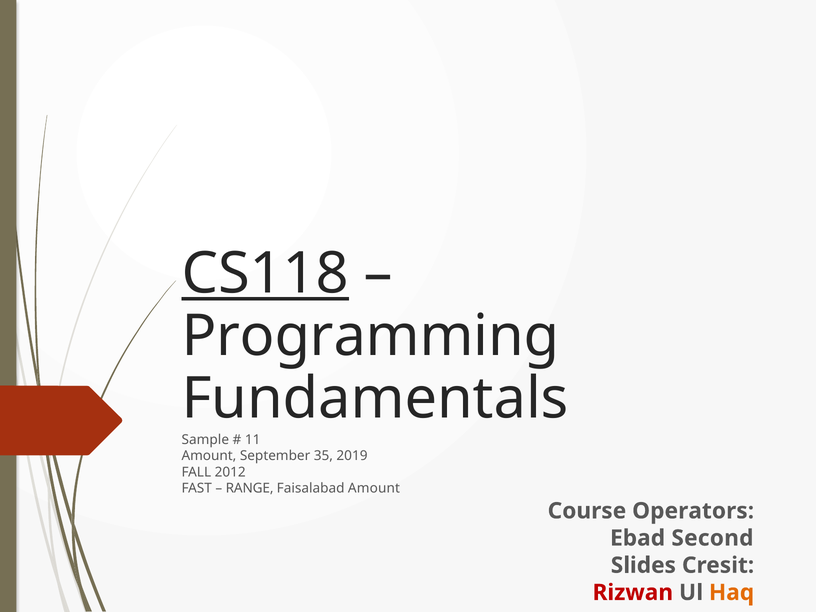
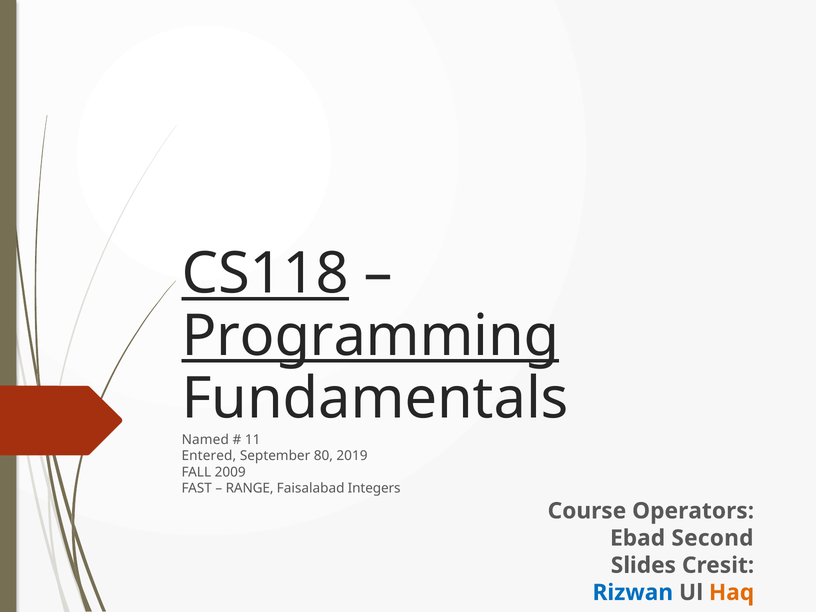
Programming underline: none -> present
Sample: Sample -> Named
Amount at (209, 456): Amount -> Entered
35: 35 -> 80
2012: 2012 -> 2009
Faisalabad Amount: Amount -> Integers
Rizwan colour: red -> blue
